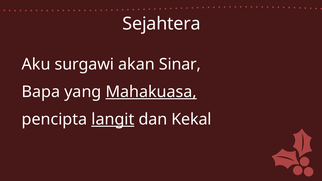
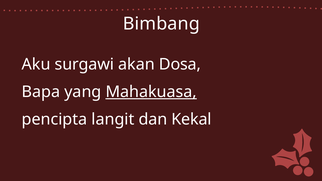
Sejahtera: Sejahtera -> Bimbang
Sinar: Sinar -> Dosa
langit underline: present -> none
